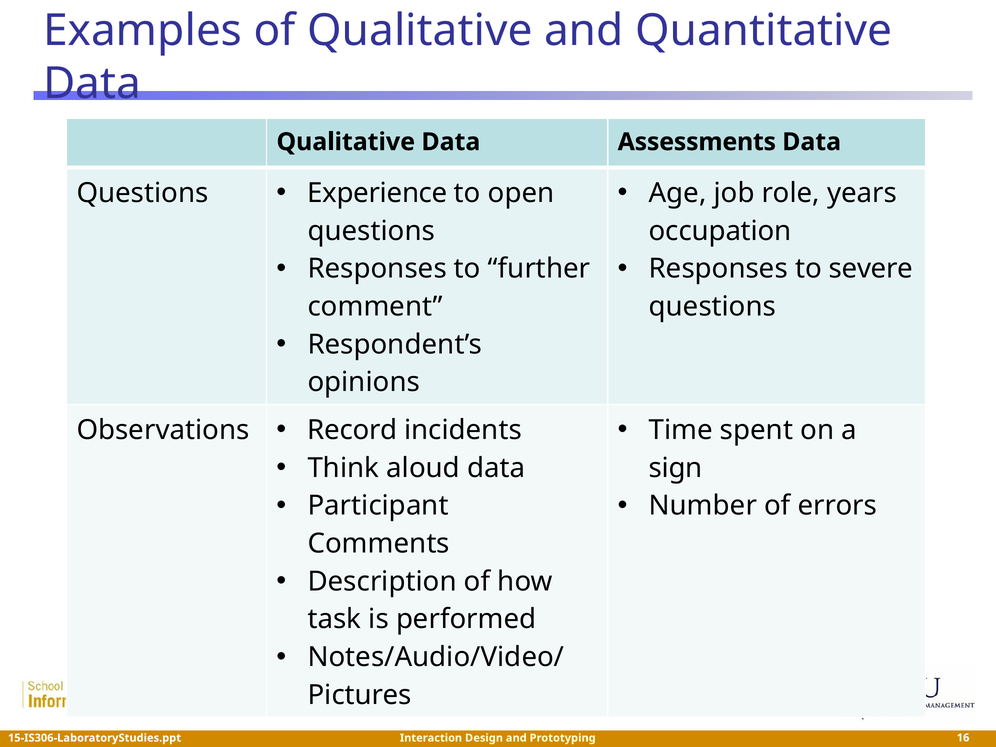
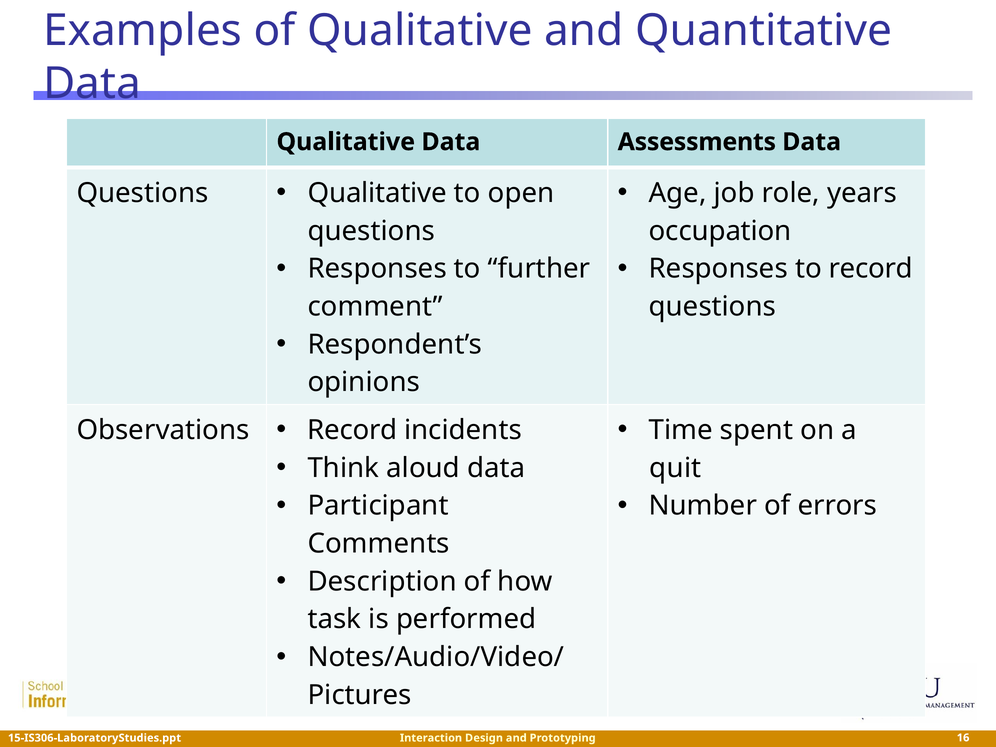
Experience at (377, 193): Experience -> Qualitative
to severe: severe -> record
sign: sign -> quit
